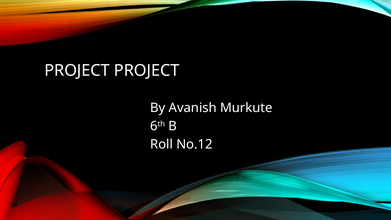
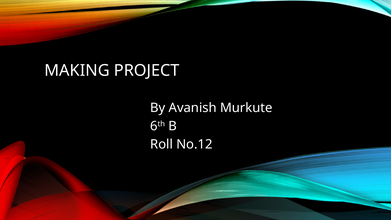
PROJECT at (77, 70): PROJECT -> MAKING
